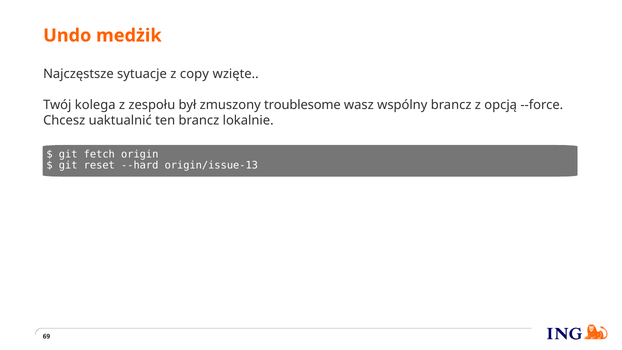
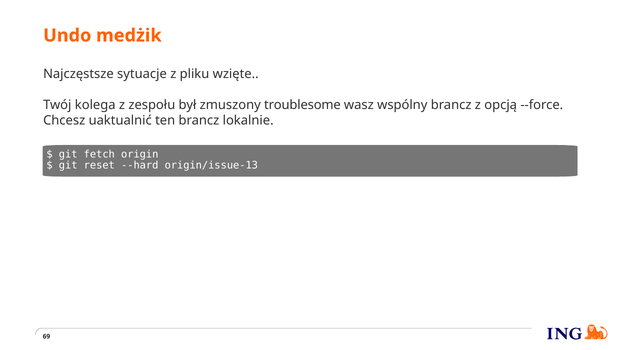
copy: copy -> pliku
